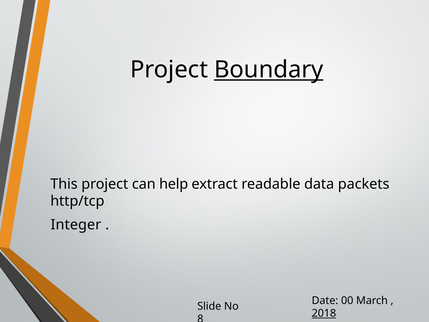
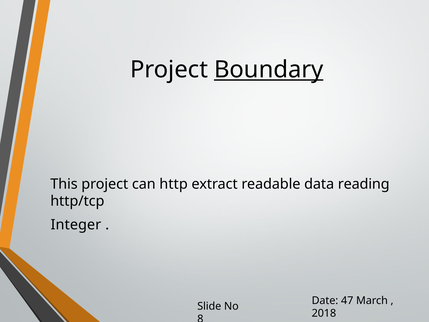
help: help -> http
packets: packets -> reading
00: 00 -> 47
2018 underline: present -> none
